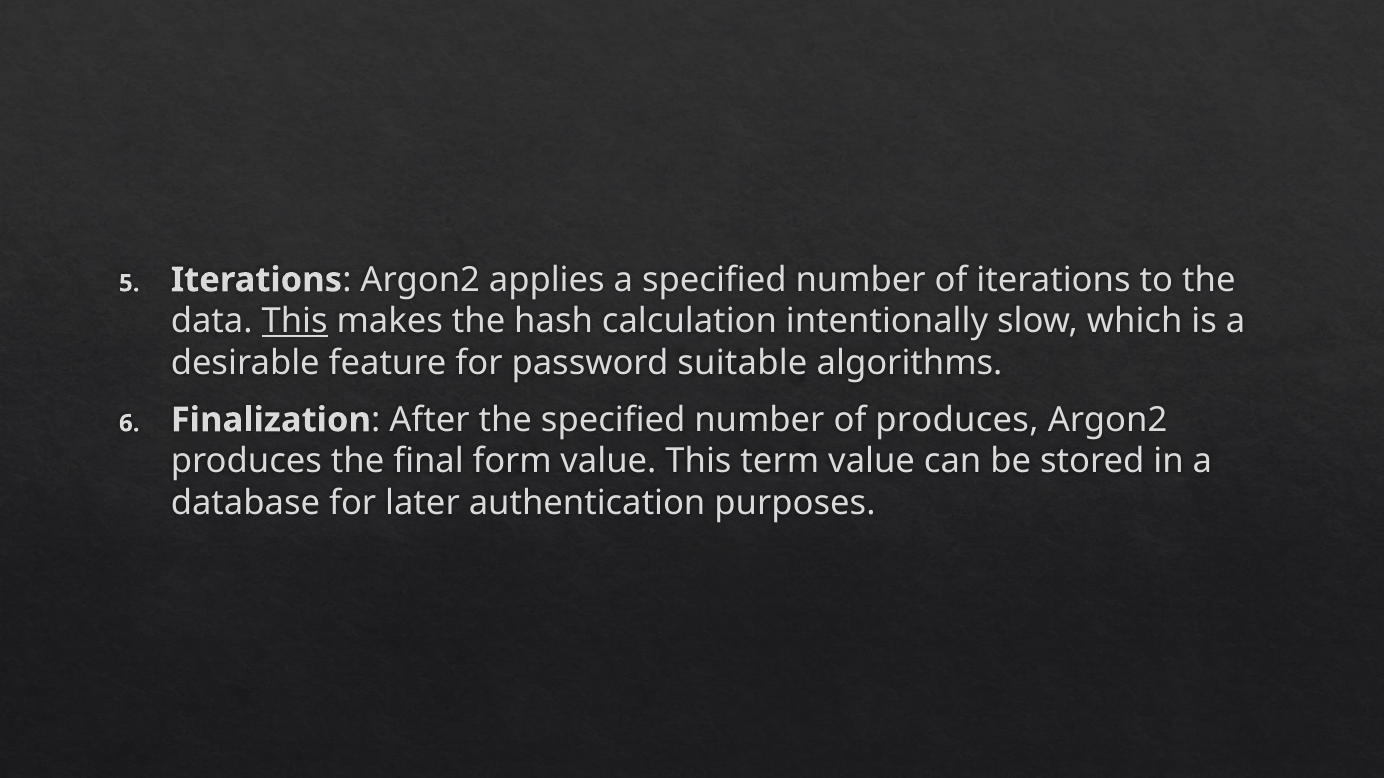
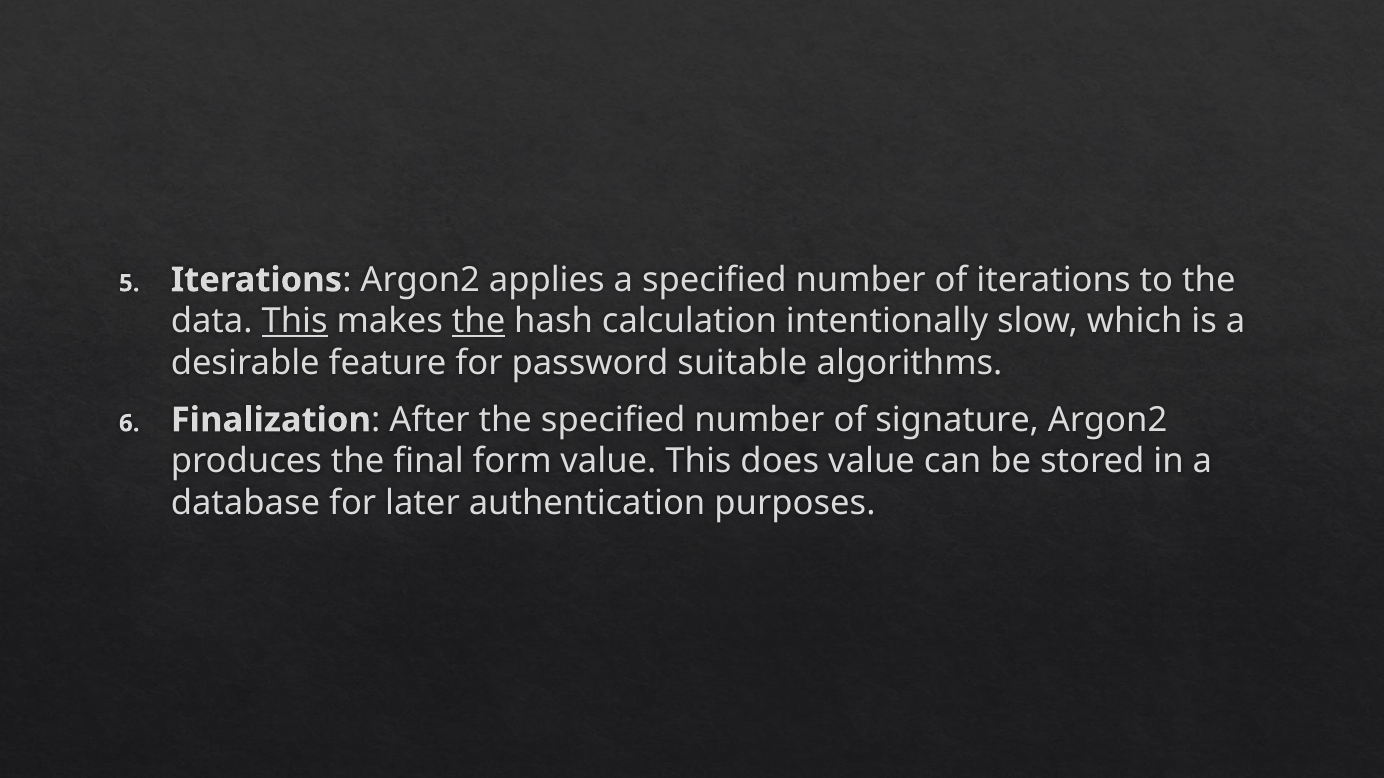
the at (479, 322) underline: none -> present
of produces: produces -> signature
term: term -> does
